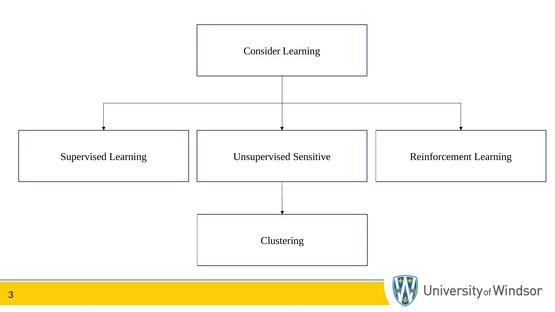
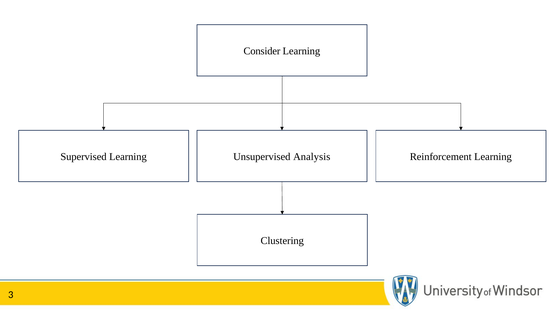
Sensitive: Sensitive -> Analysis
